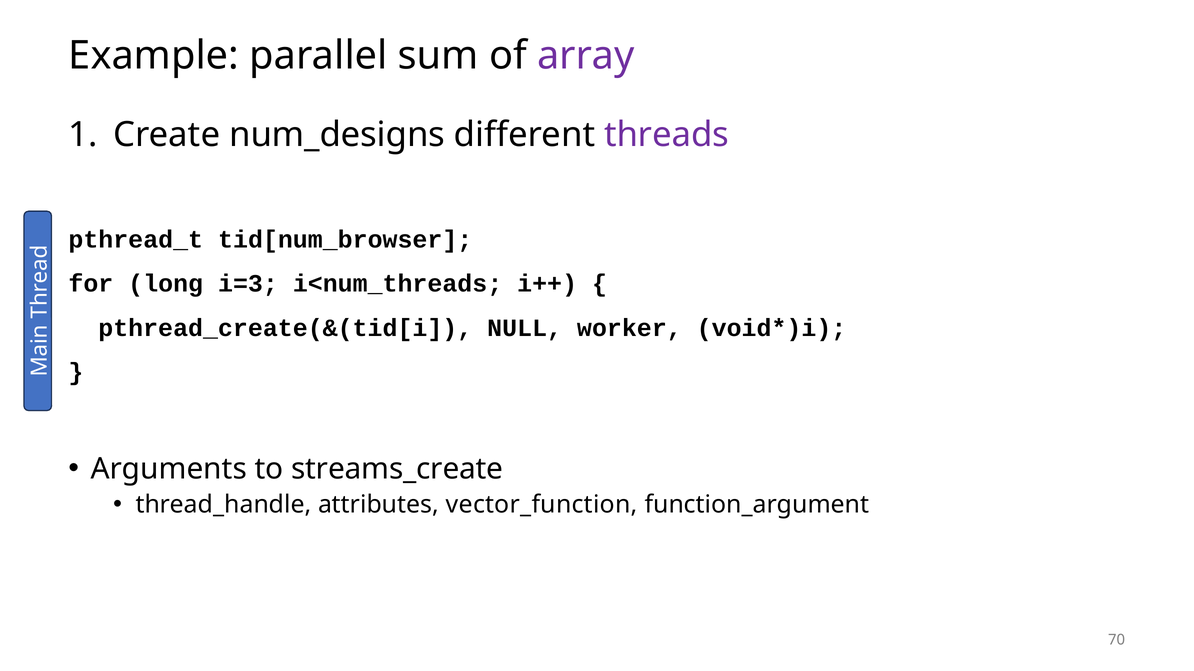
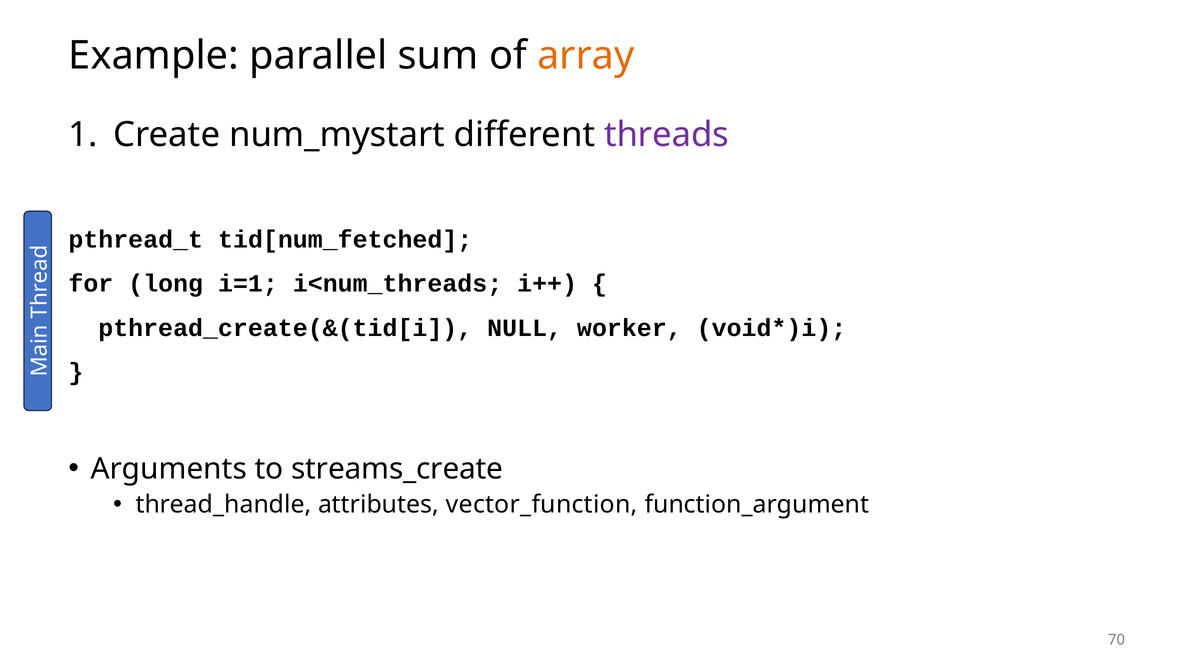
array colour: purple -> orange
num_designs: num_designs -> num_mystart
tid[num_browser: tid[num_browser -> tid[num_fetched
i=3: i=3 -> i=1
